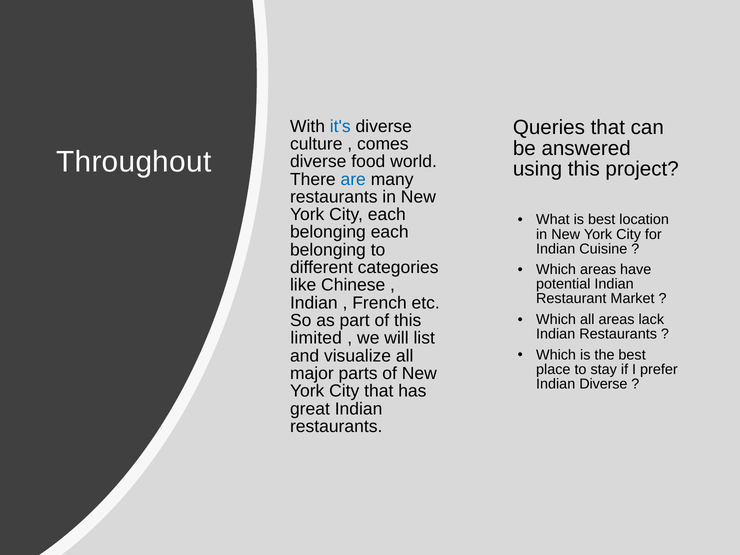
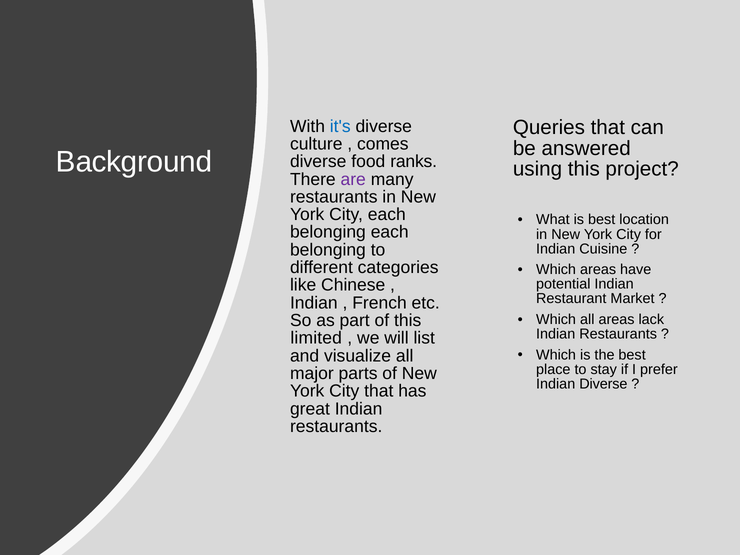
Throughout: Throughout -> Background
world: world -> ranks
are colour: blue -> purple
